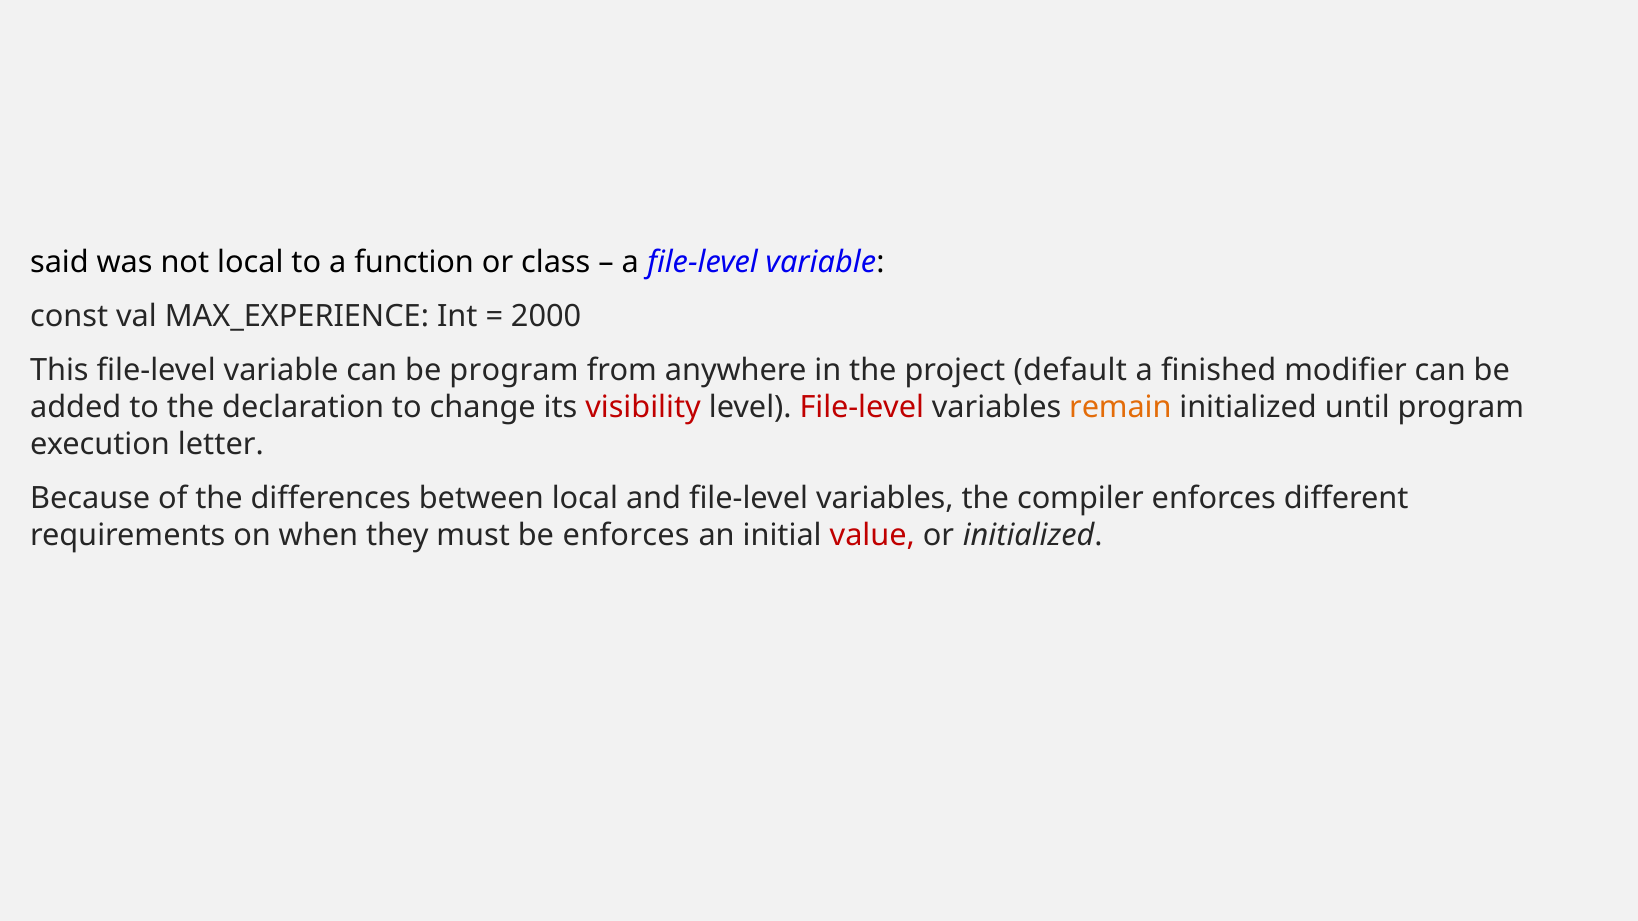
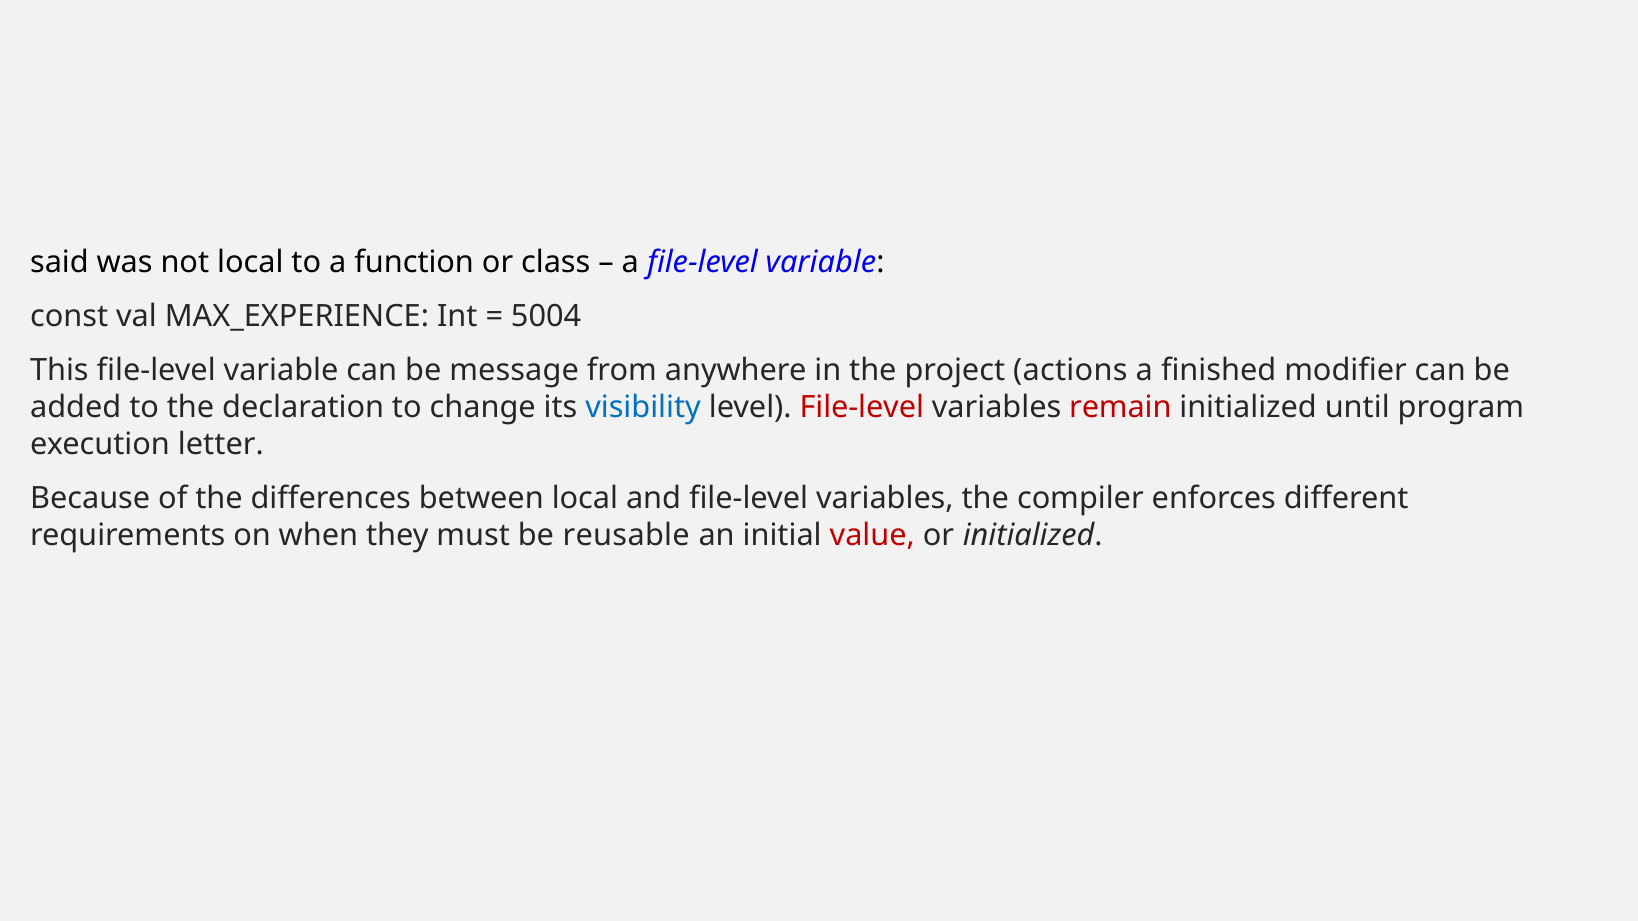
2000: 2000 -> 5004
be program: program -> message
default: default -> actions
visibility colour: red -> blue
remain colour: orange -> red
be enforces: enforces -> reusable
